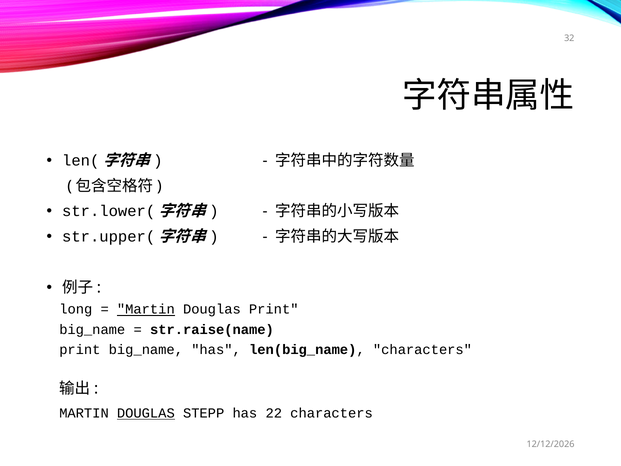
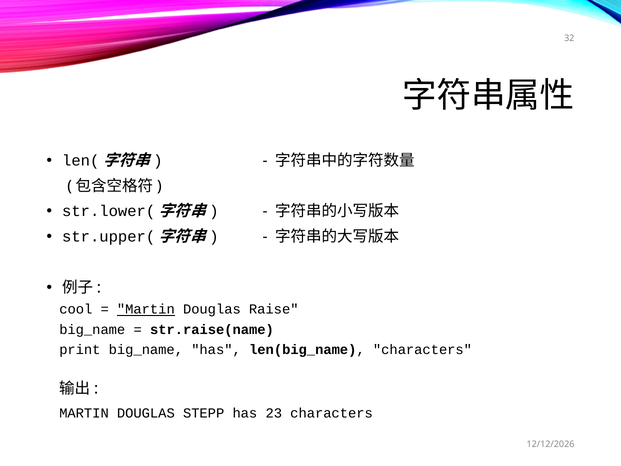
long: long -> cool
Douglas Print: Print -> Raise
DOUGLAS at (146, 413) underline: present -> none
22: 22 -> 23
